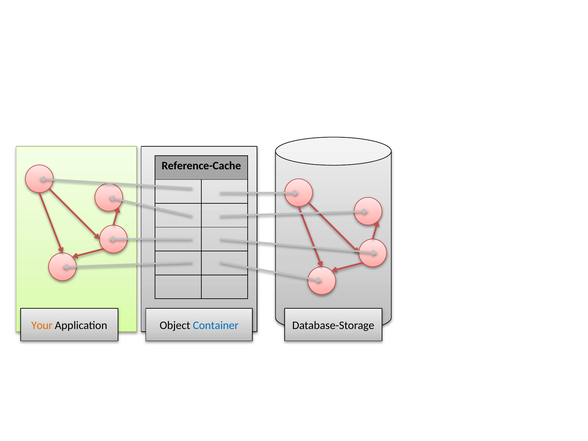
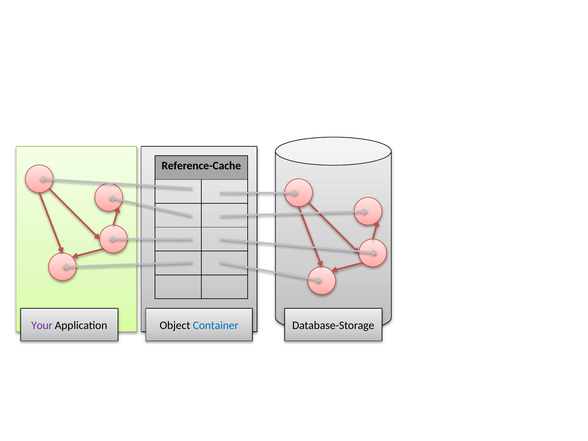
Your colour: orange -> purple
